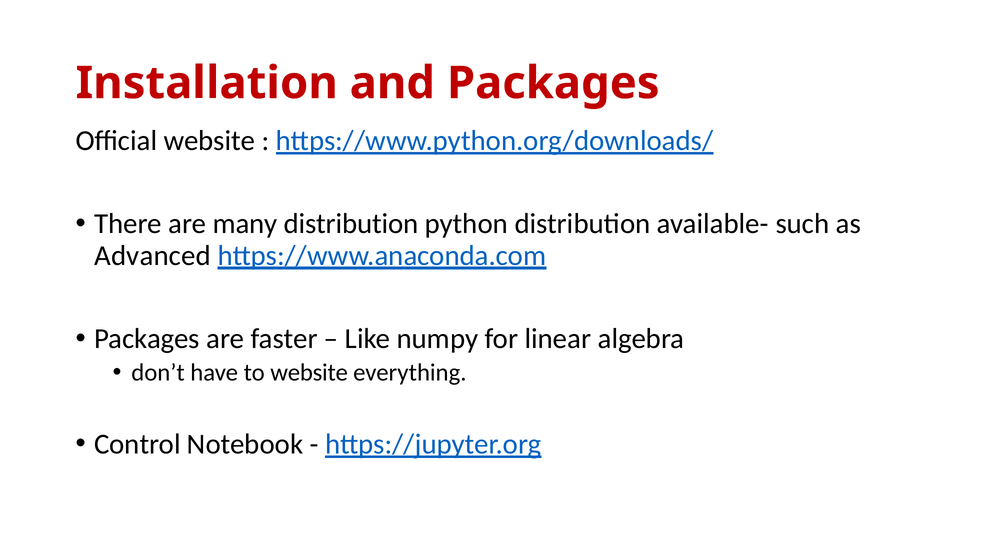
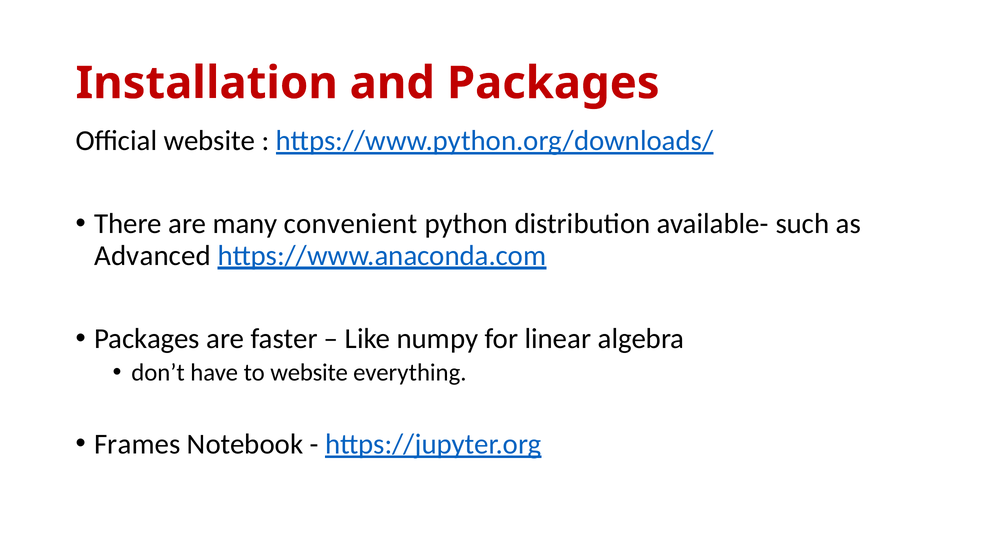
many distribution: distribution -> convenient
Control: Control -> Frames
